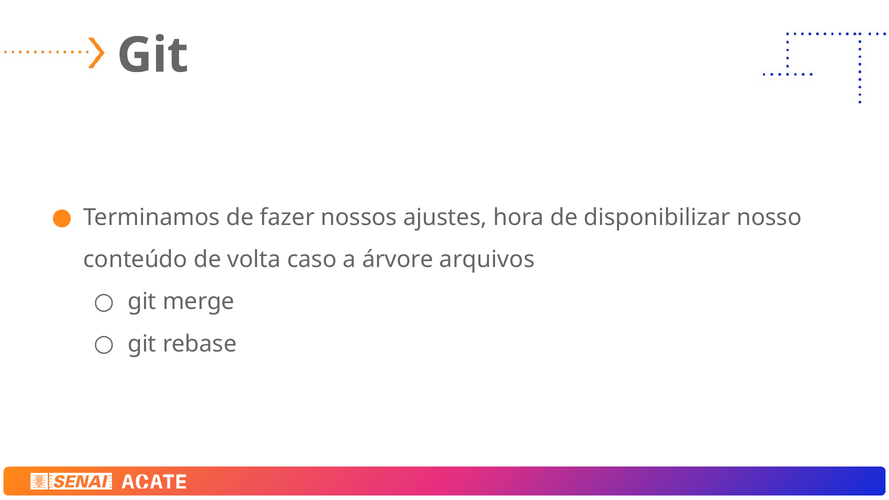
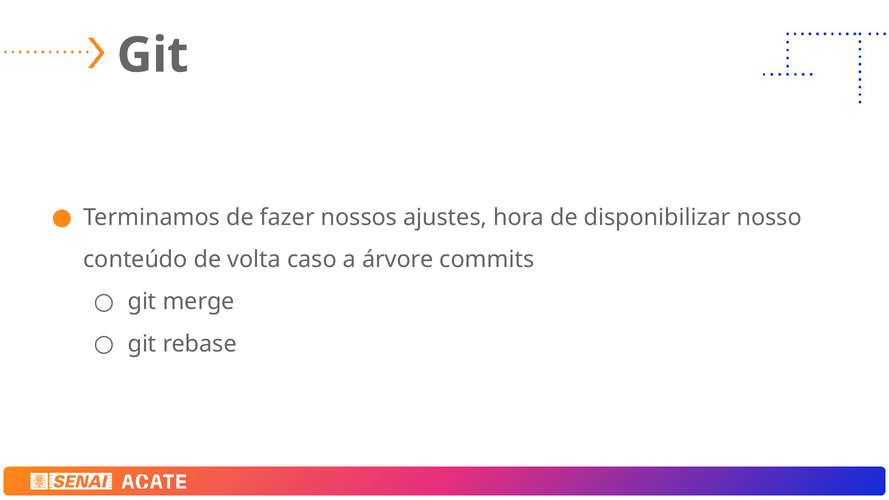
arquivos: arquivos -> commits
